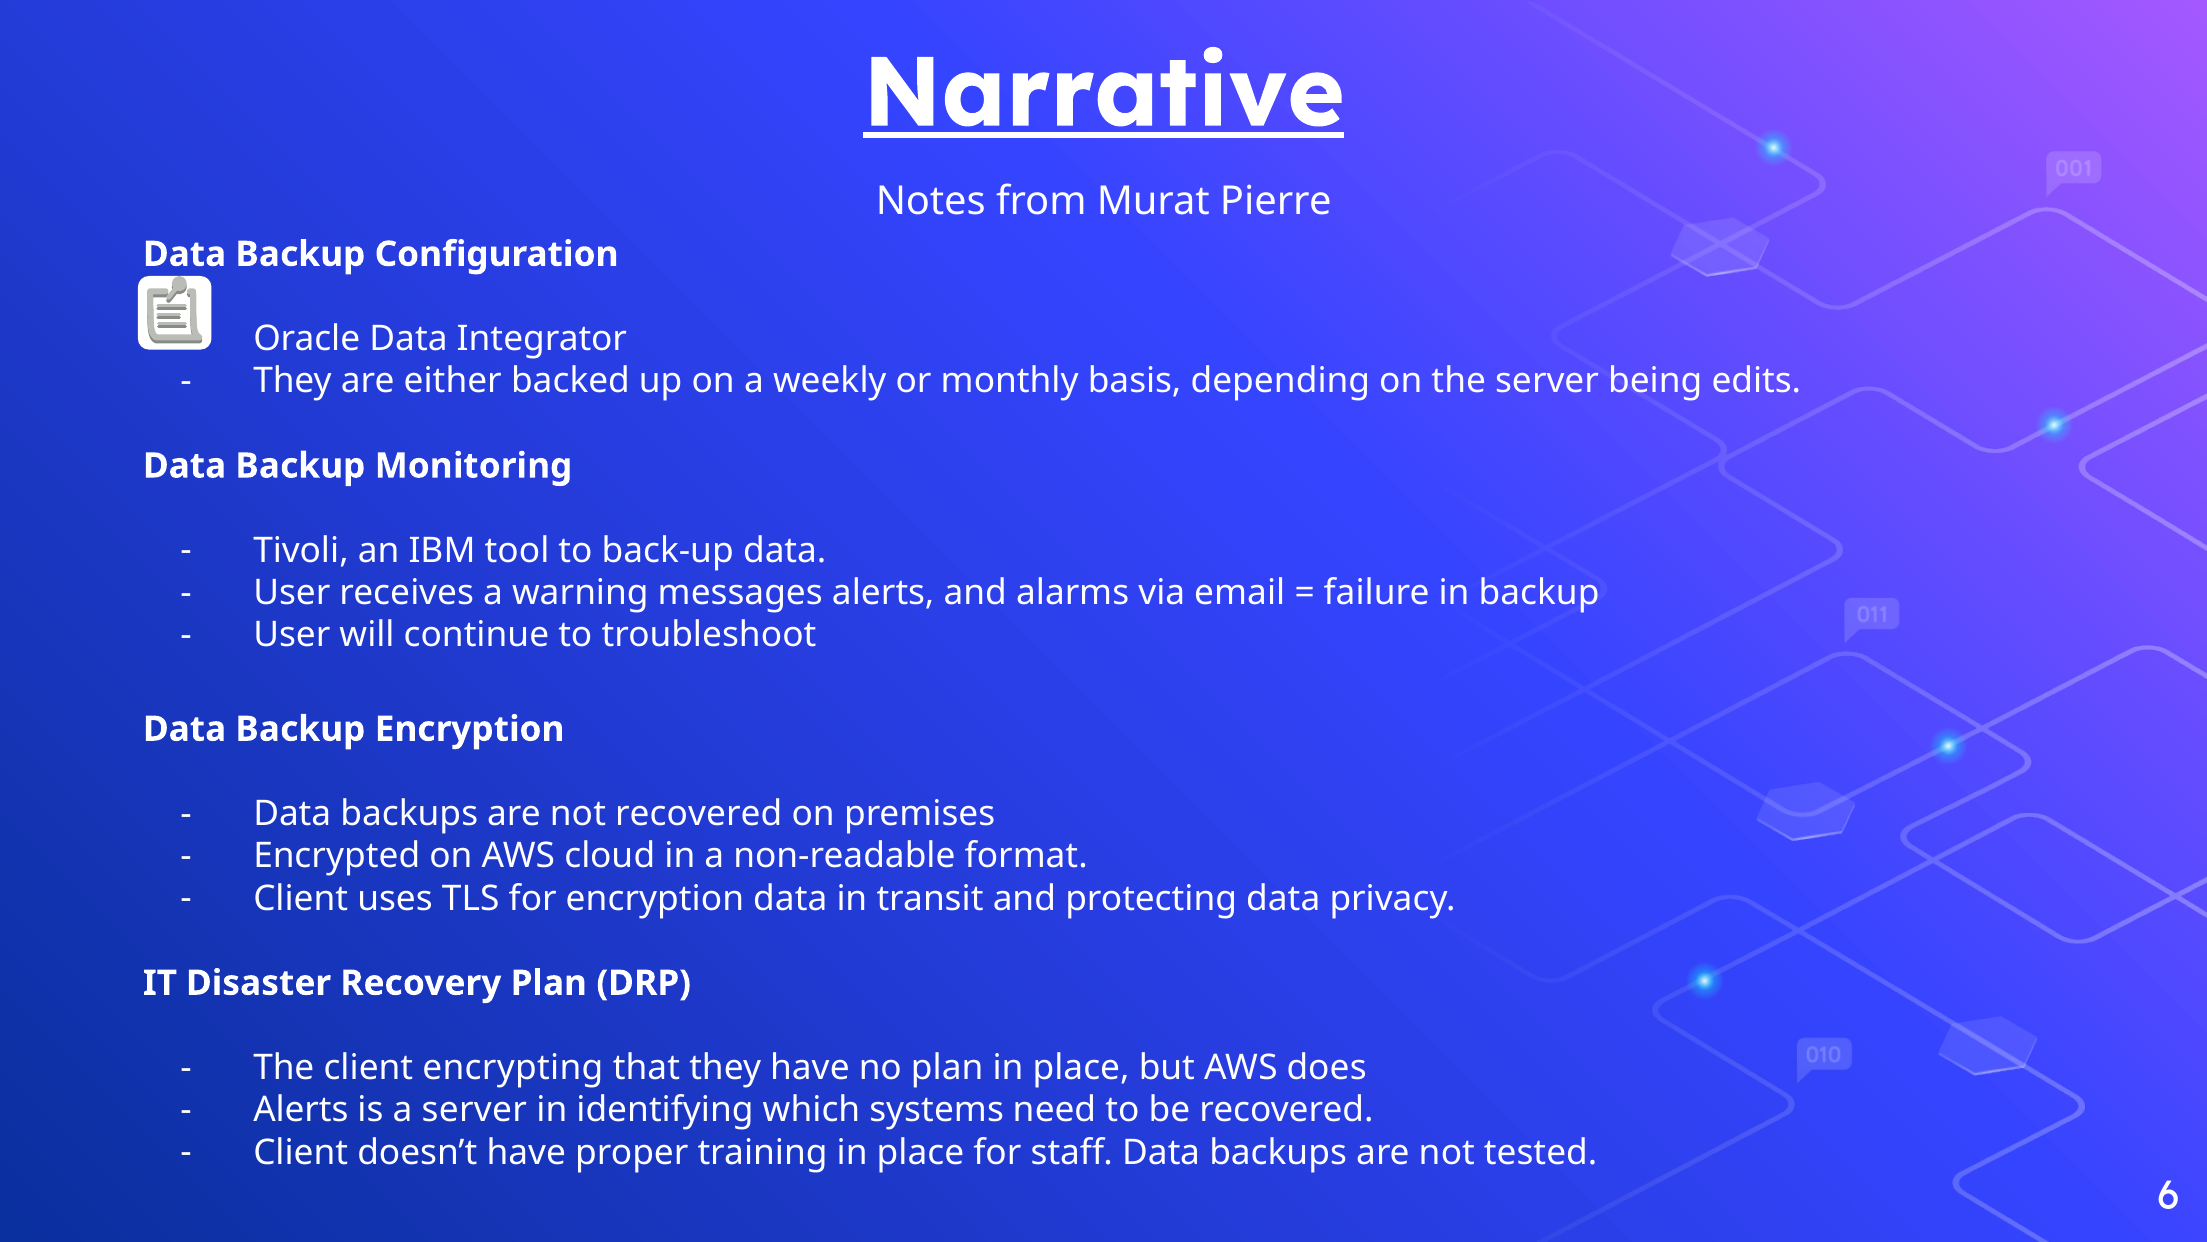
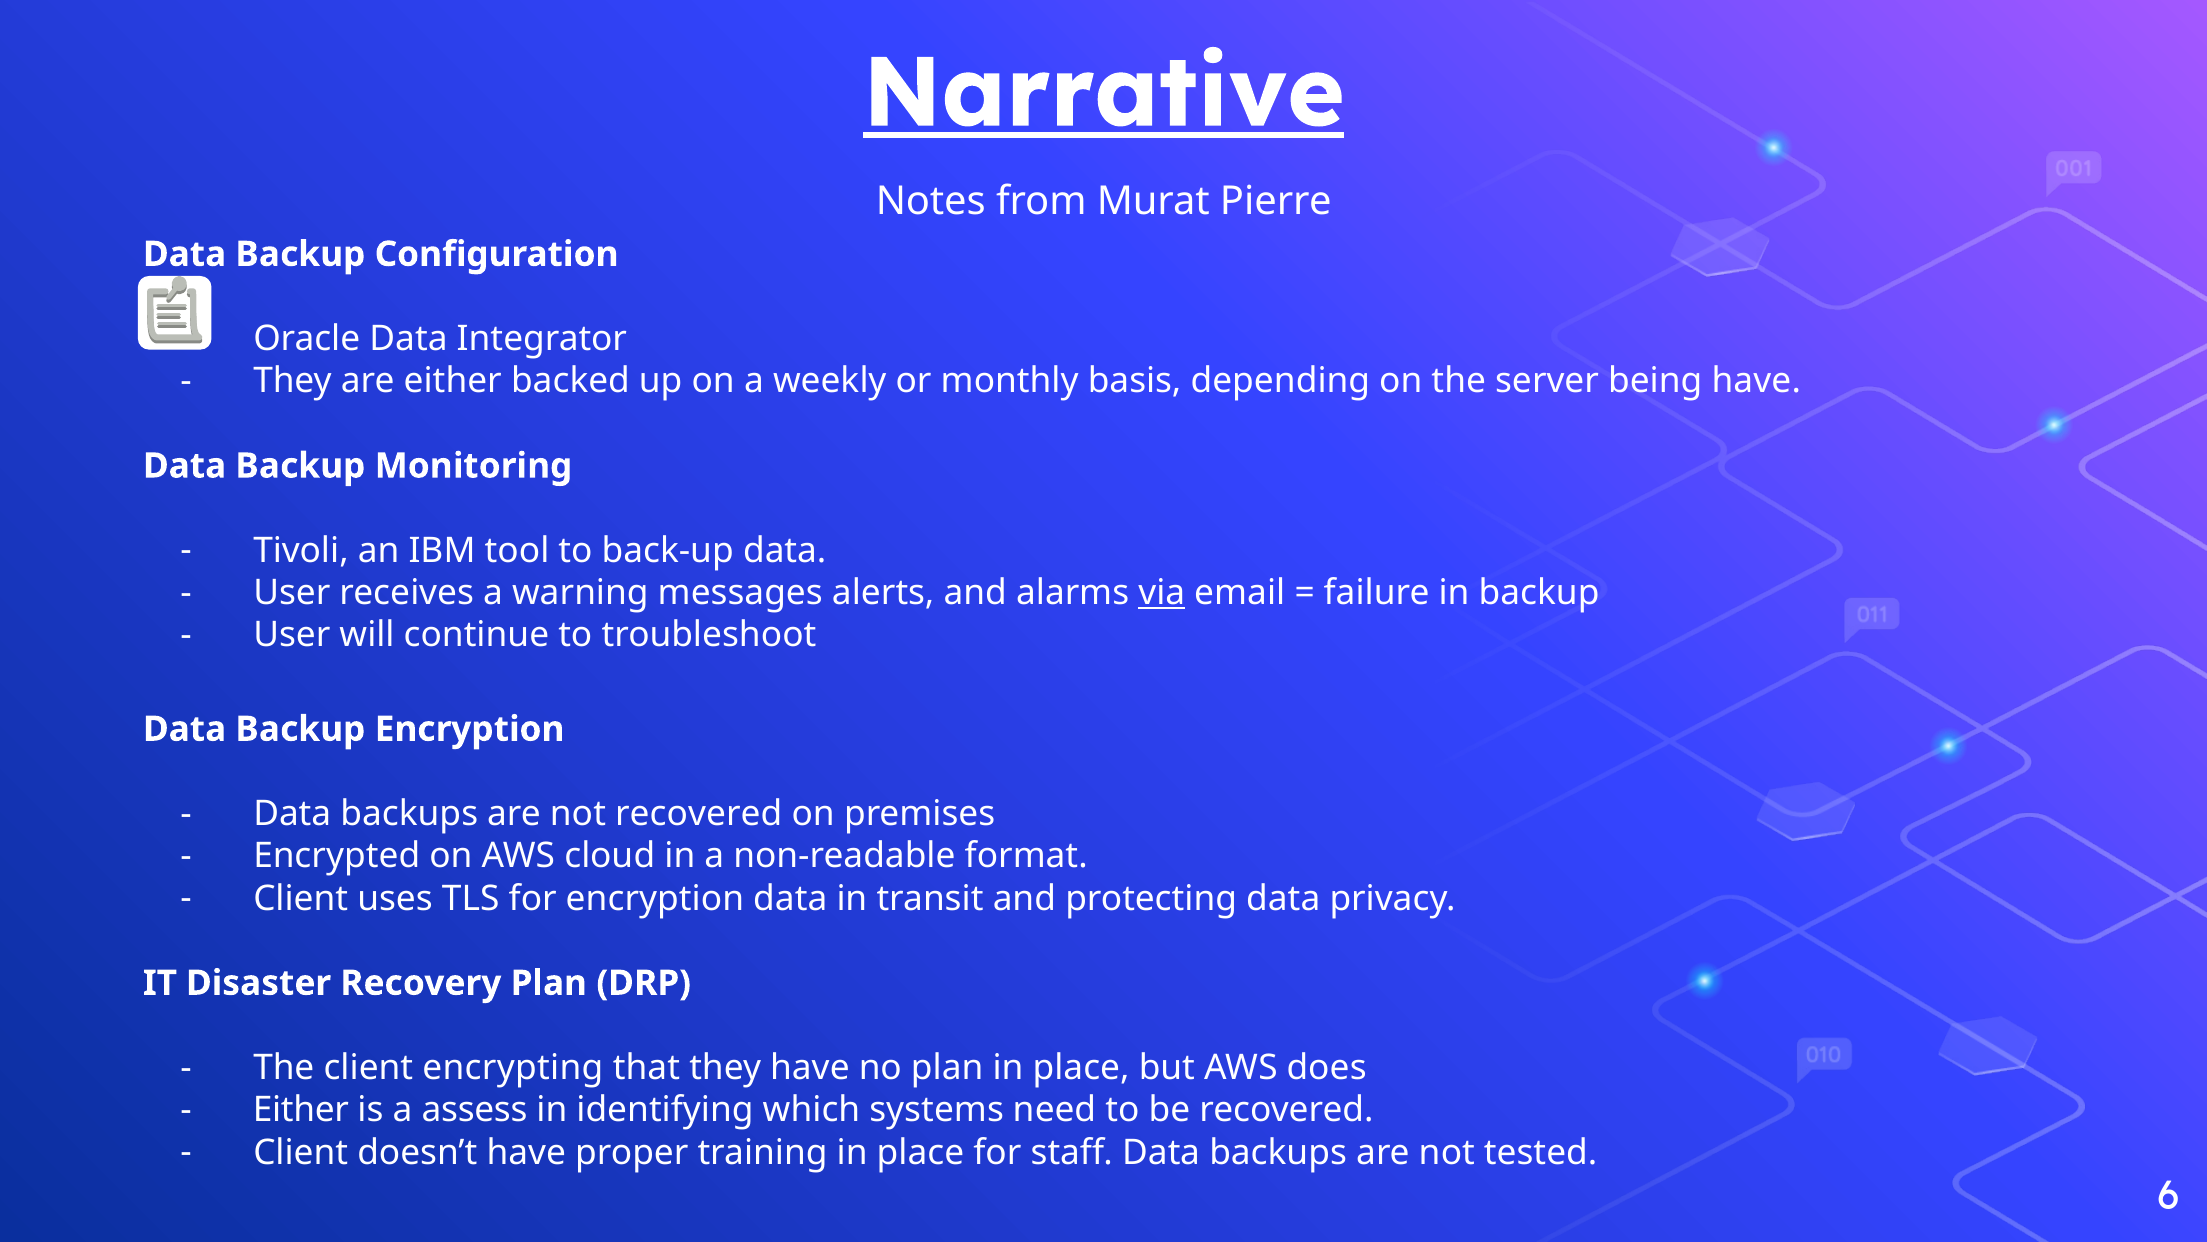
being edits: edits -> have
via underline: none -> present
Alerts at (301, 1110): Alerts -> Either
a server: server -> assess
